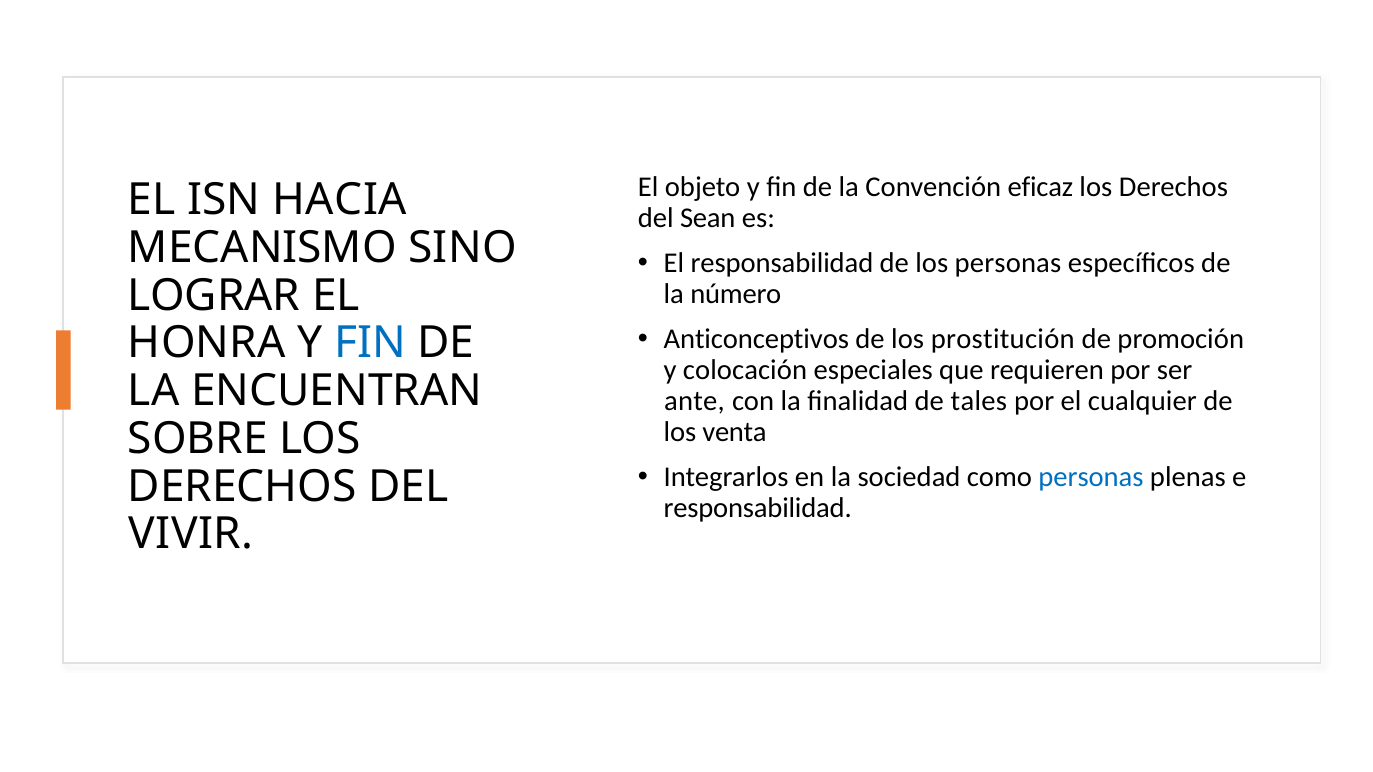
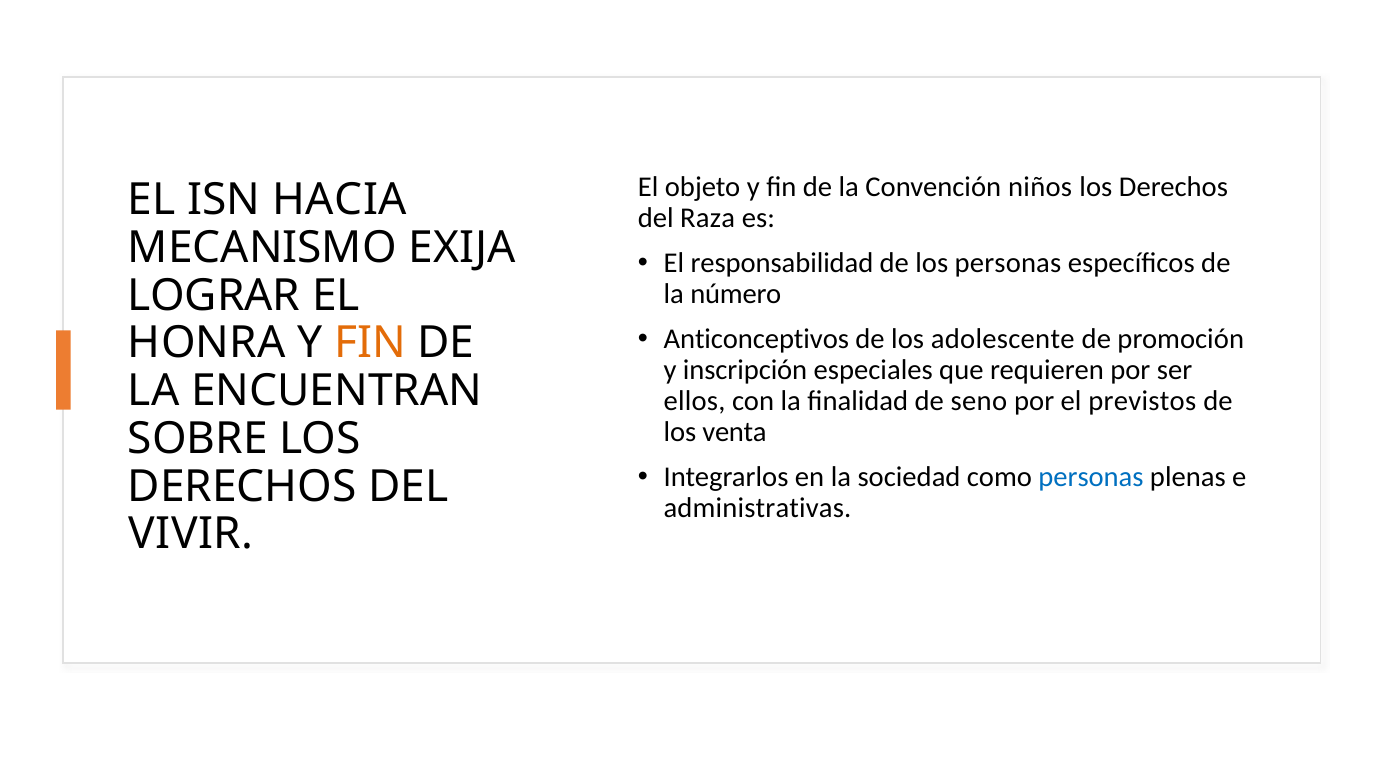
eficaz: eficaz -> niños
Sean: Sean -> Raza
SINO: SINO -> EXIJA
prostitución: prostitución -> adolescente
FIN at (370, 343) colour: blue -> orange
colocación: colocación -> inscripción
ante: ante -> ellos
tales: tales -> seno
cualquier: cualquier -> previstos
responsabilidad at (758, 508): responsabilidad -> administrativas
